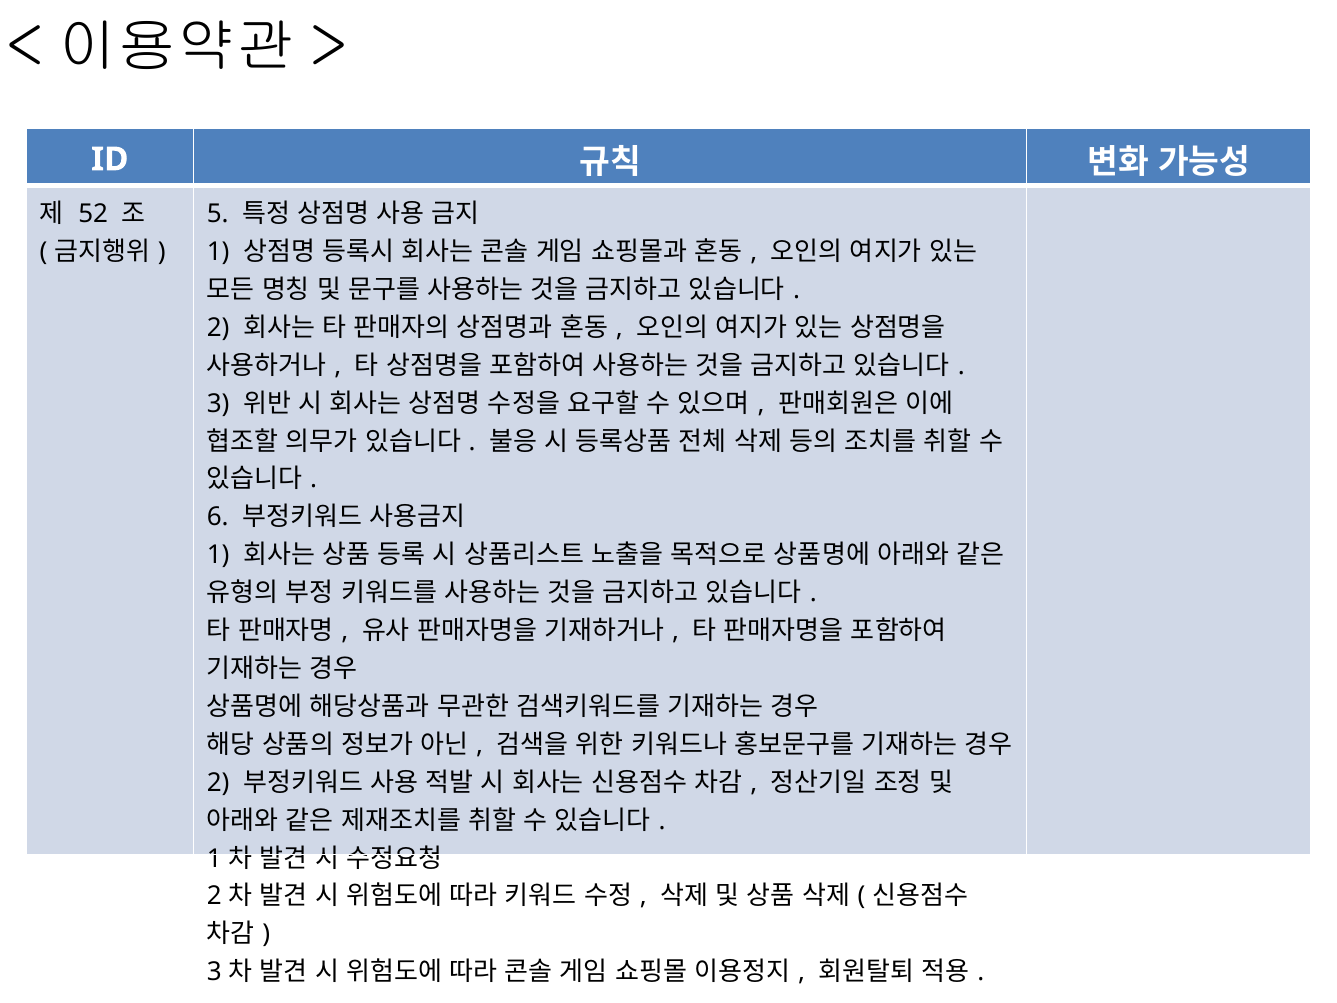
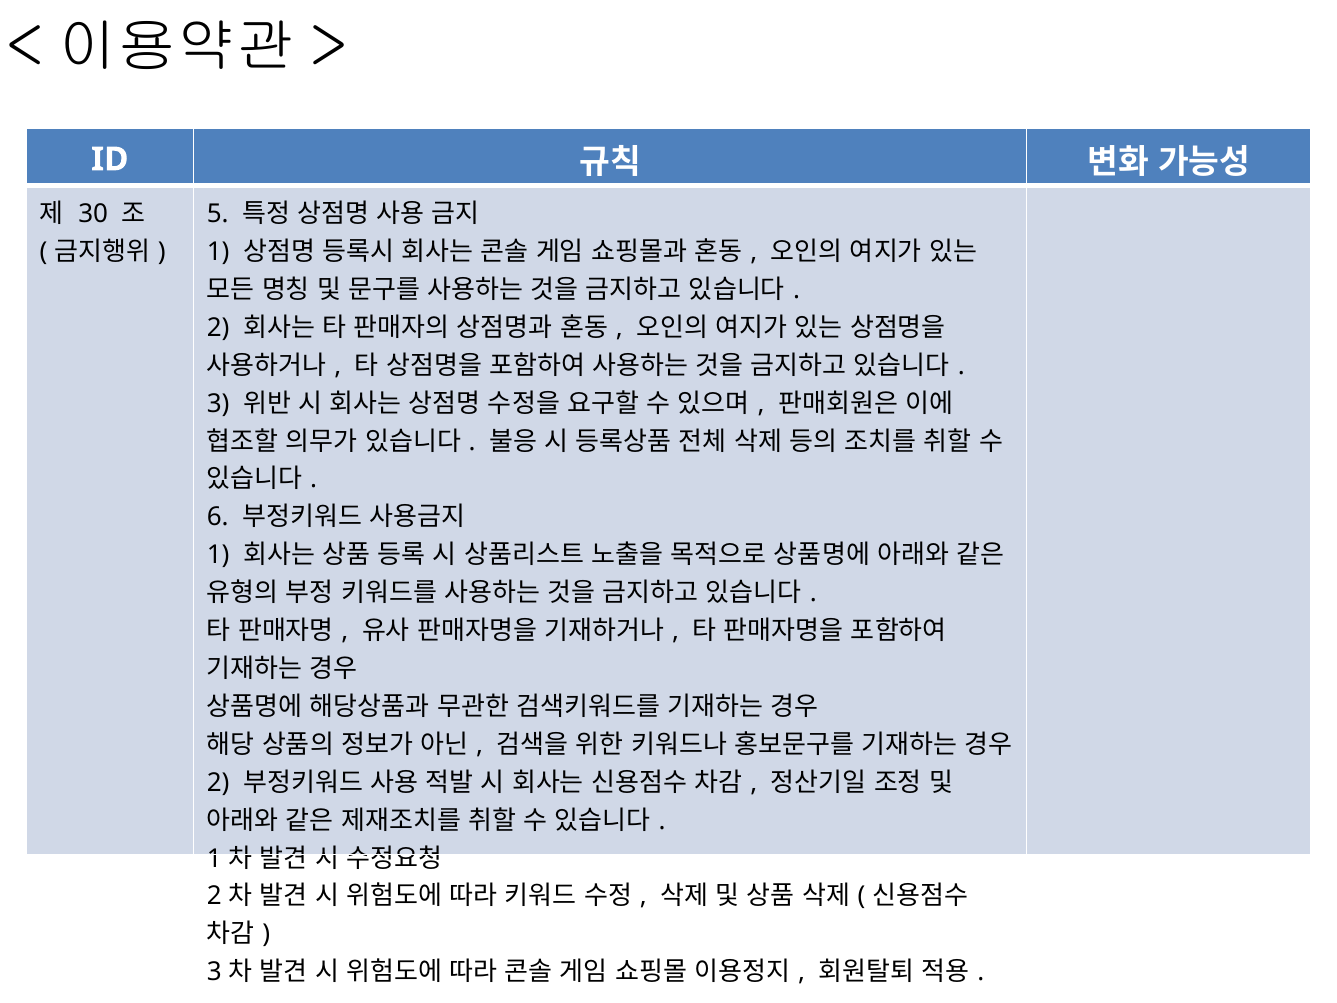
52: 52 -> 30
